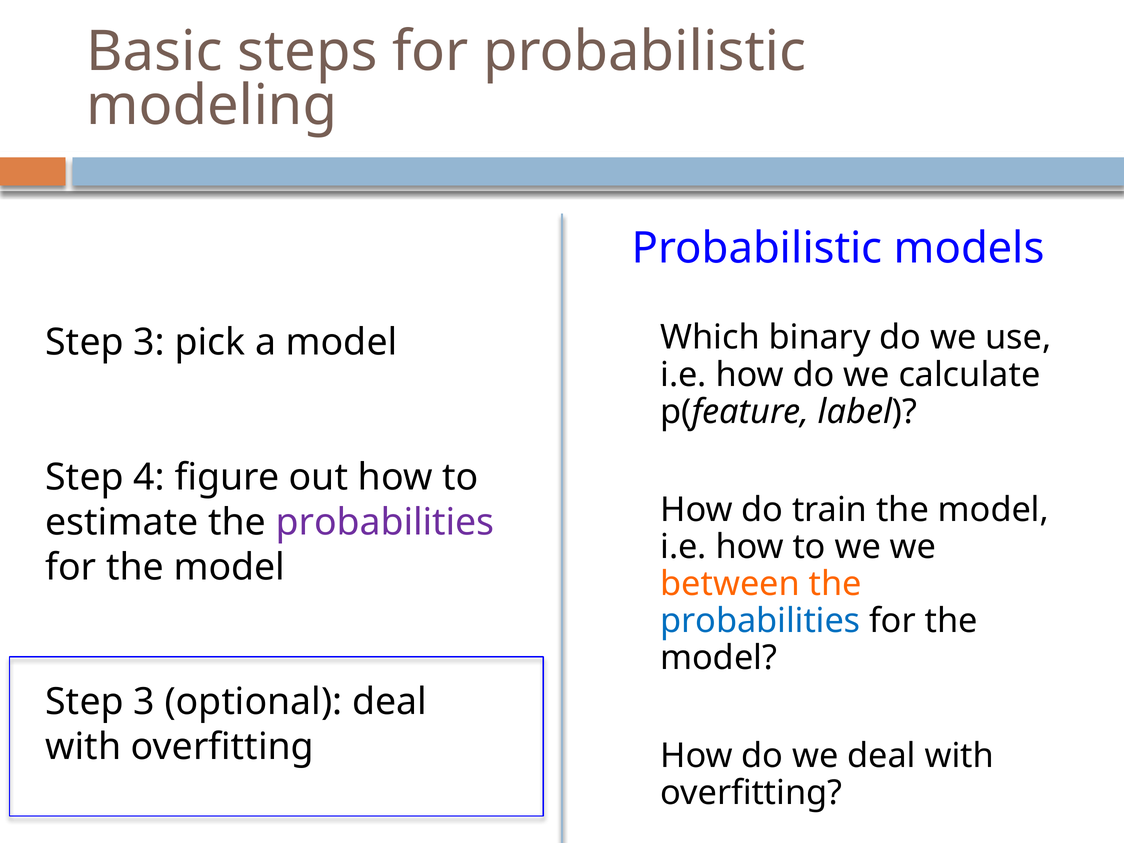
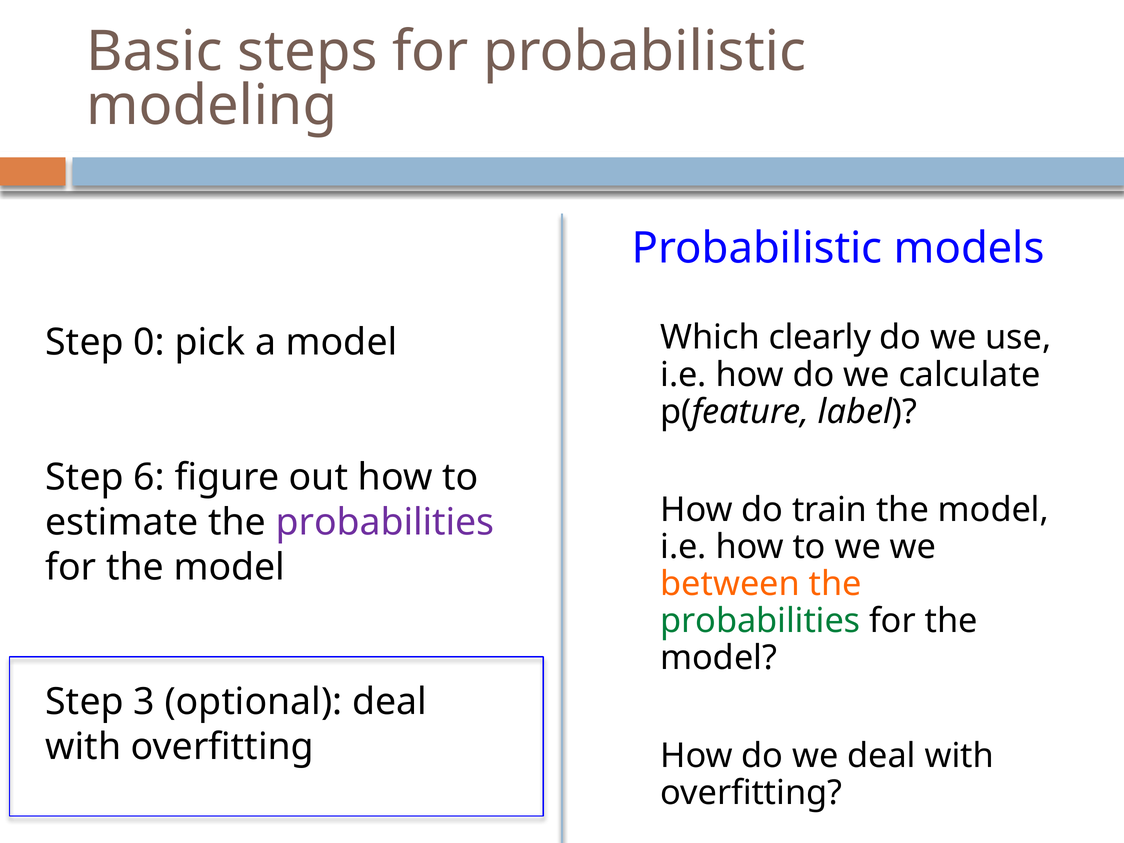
binary: binary -> clearly
3 at (149, 342): 3 -> 0
4: 4 -> 6
probabilities at (760, 621) colour: blue -> green
